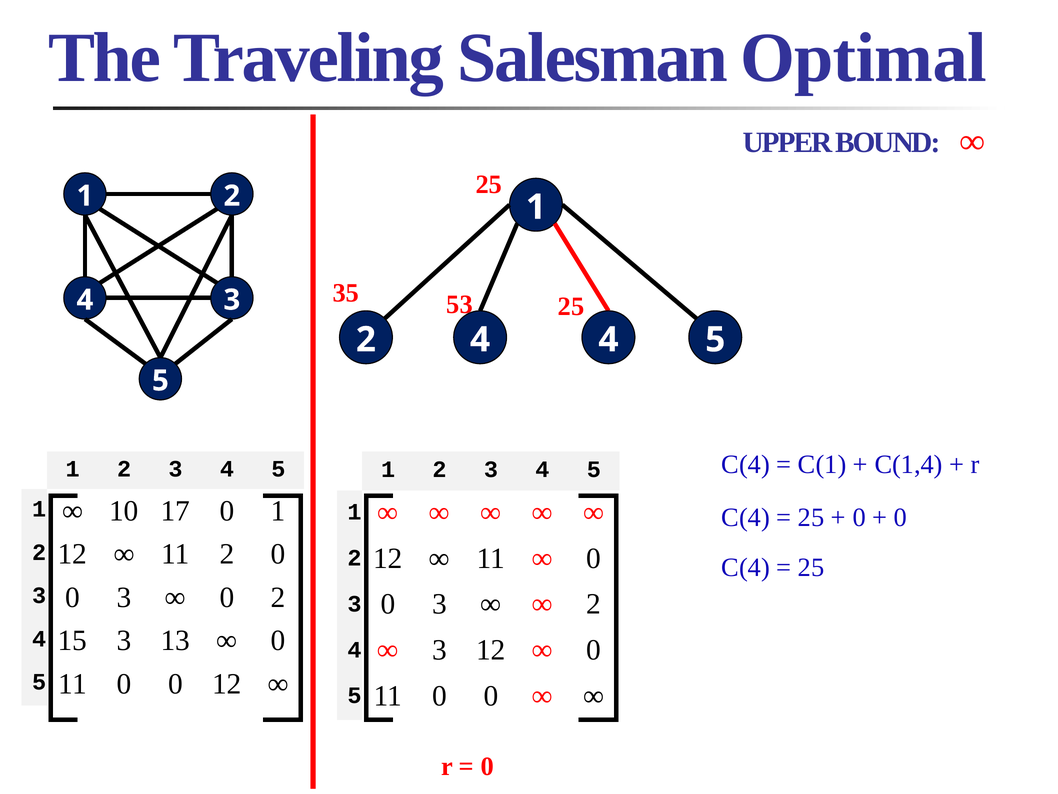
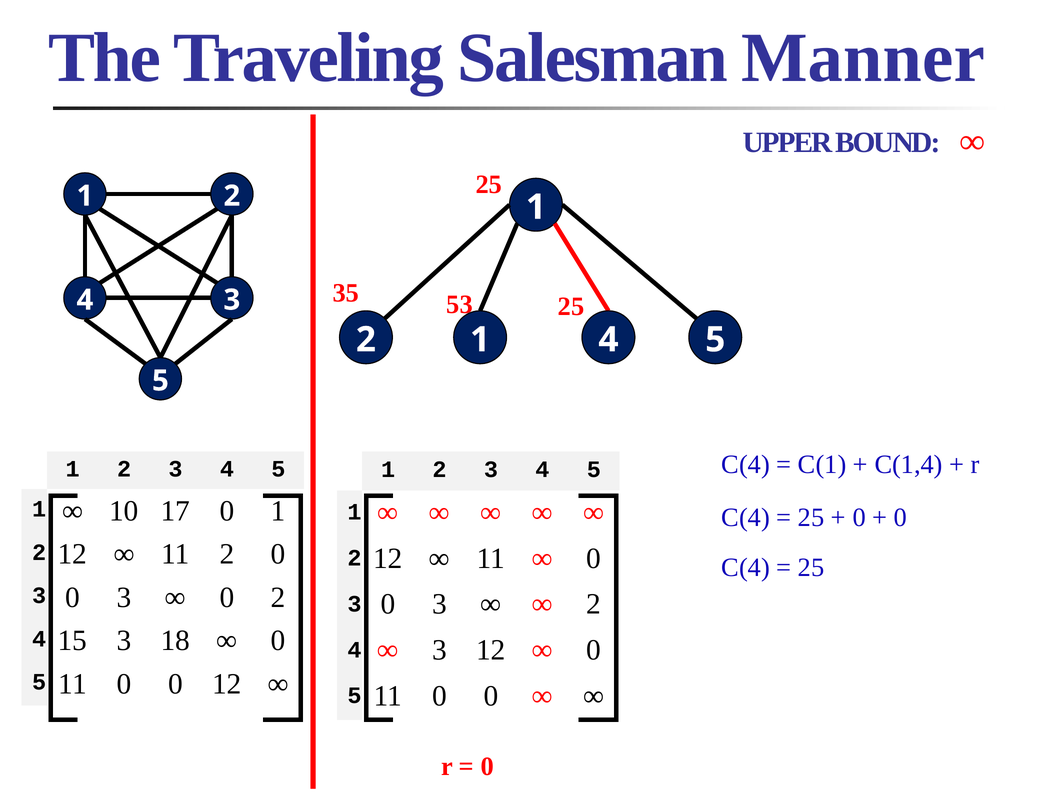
Optimal: Optimal -> Manner
4 at (480, 339): 4 -> 1
13: 13 -> 18
